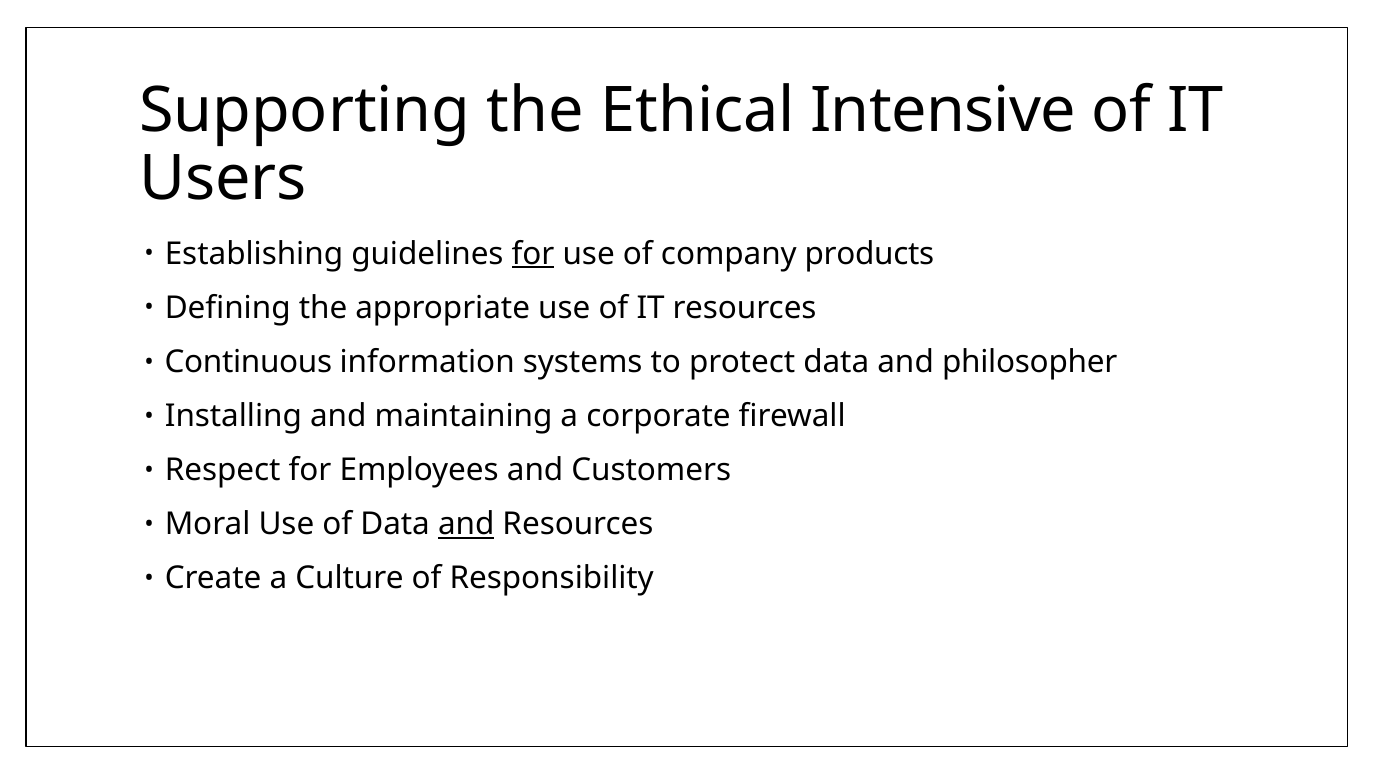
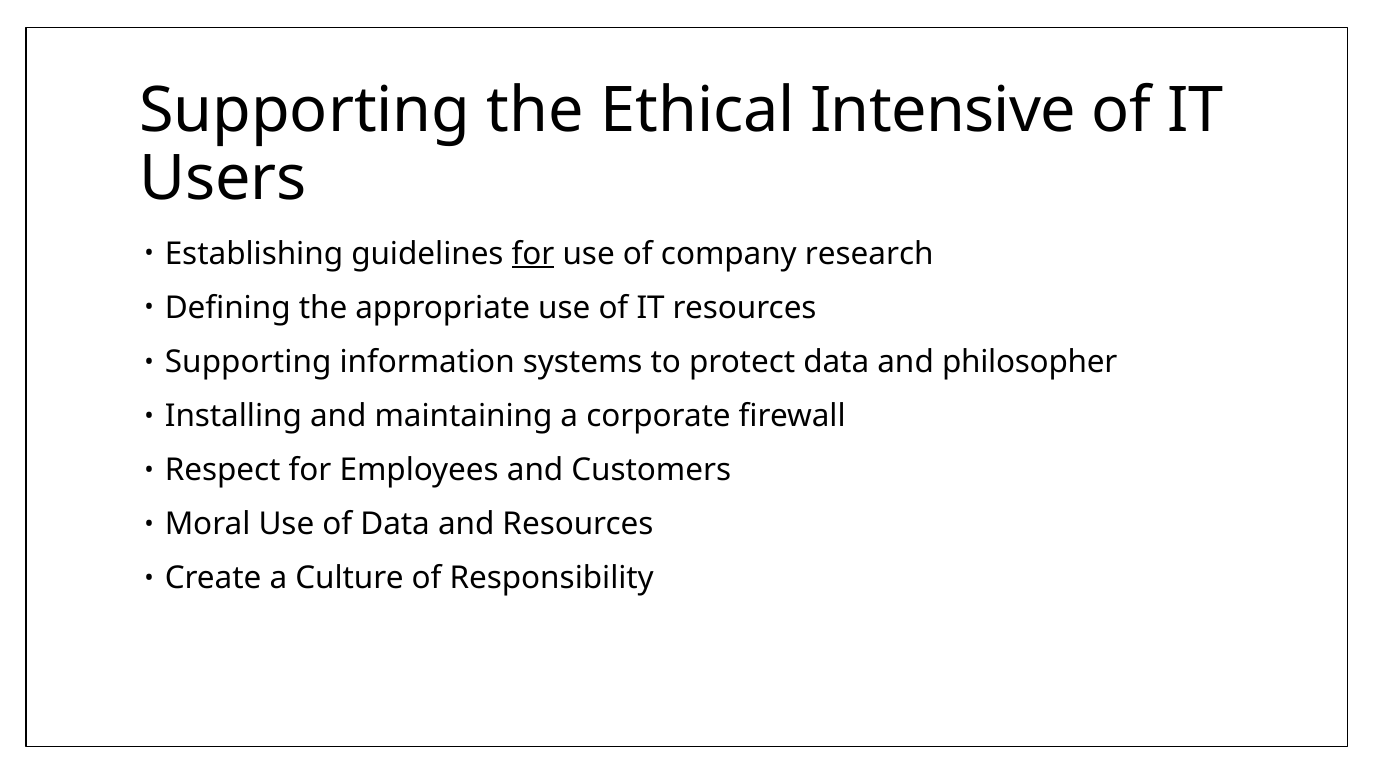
products: products -> research
Continuous at (248, 362): Continuous -> Supporting
and at (466, 524) underline: present -> none
